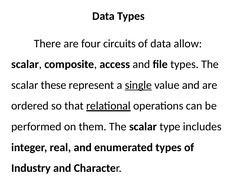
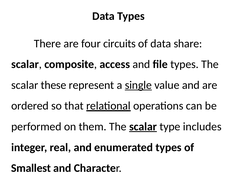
allow: allow -> share
scalar at (143, 126) underline: none -> present
Industry: Industry -> Smallest
